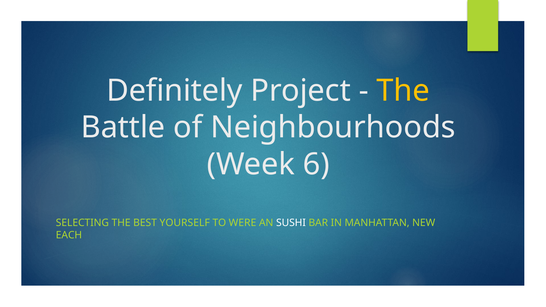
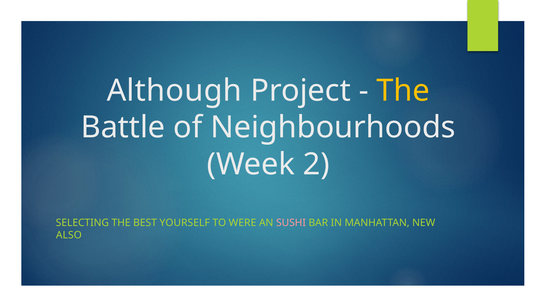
Definitely: Definitely -> Although
6: 6 -> 2
SUSHI colour: white -> pink
EACH: EACH -> ALSO
